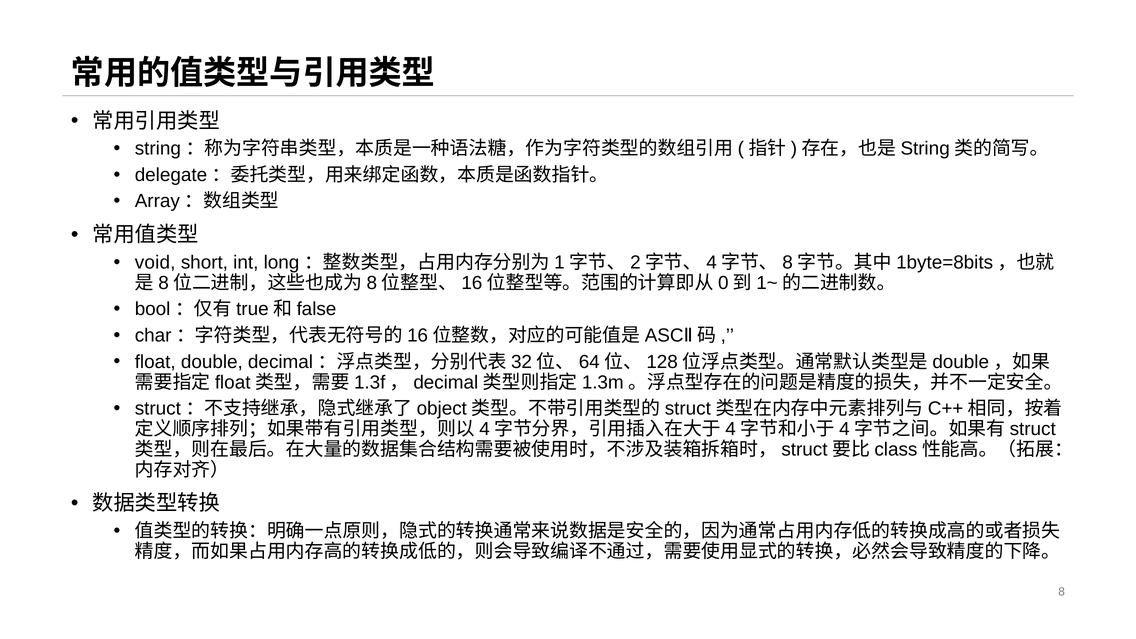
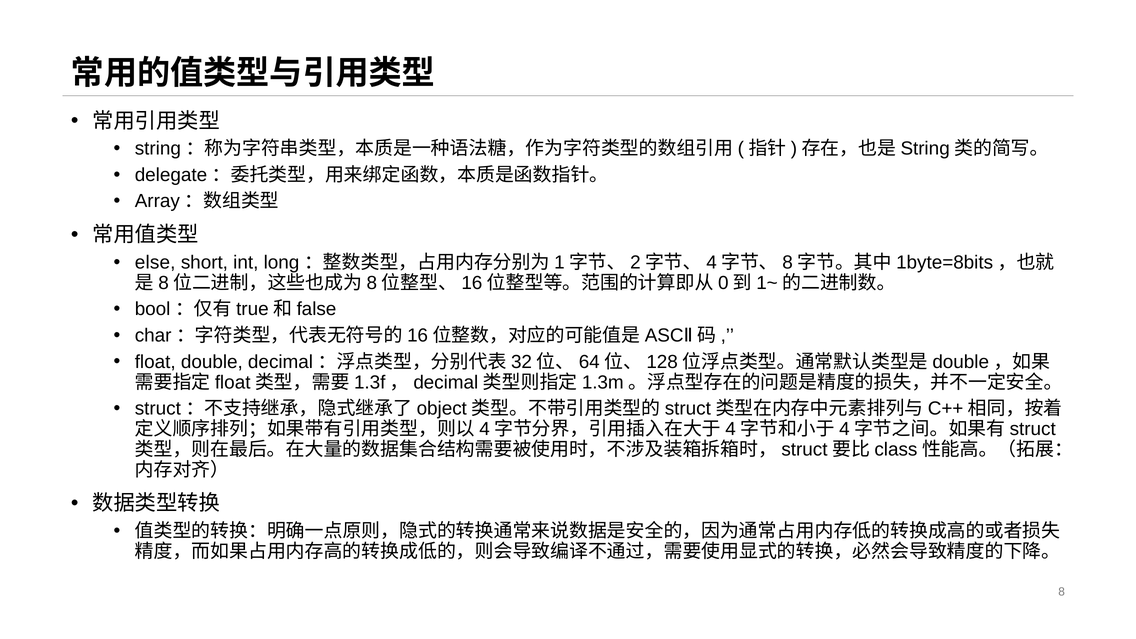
void: void -> else
